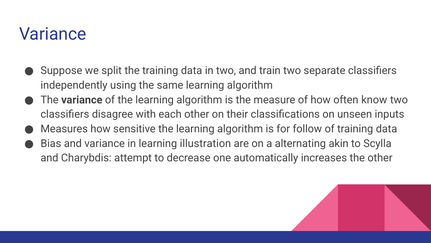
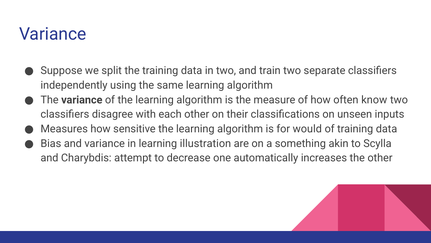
follow: follow -> would
alternating: alternating -> something
